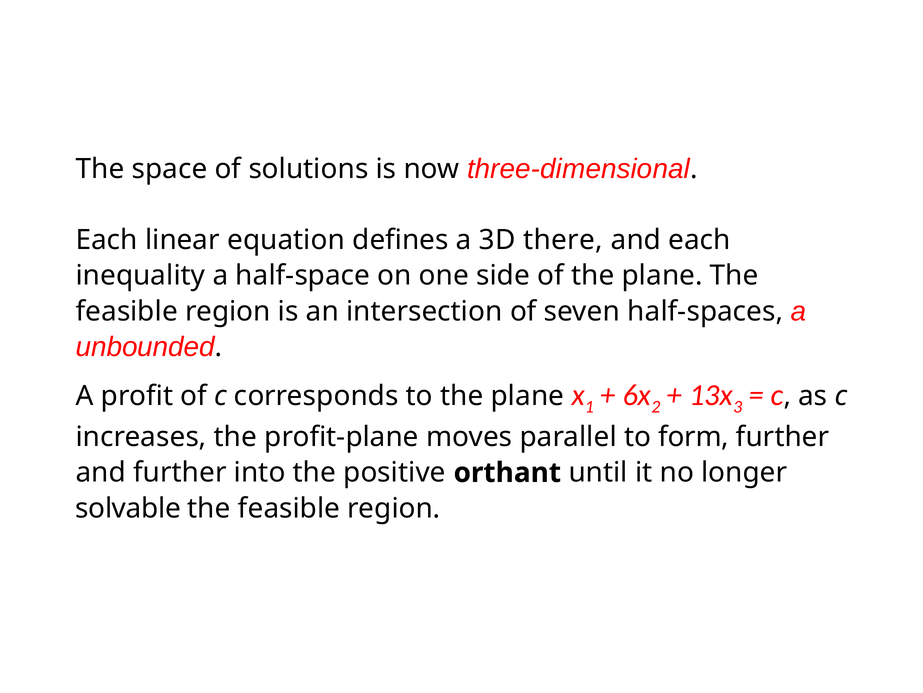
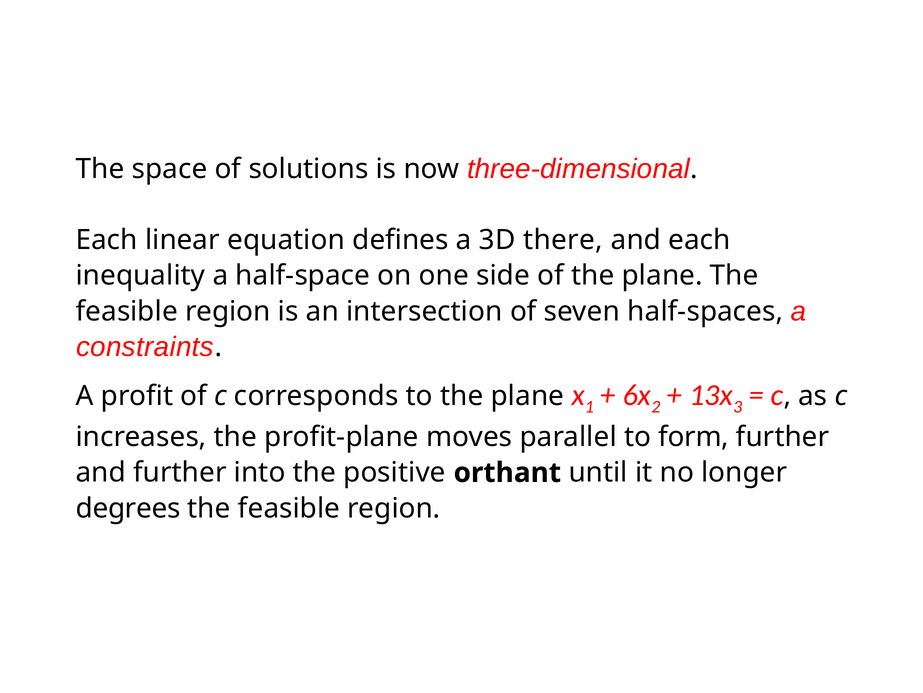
unbounded: unbounded -> constraints
solvable: solvable -> degrees
